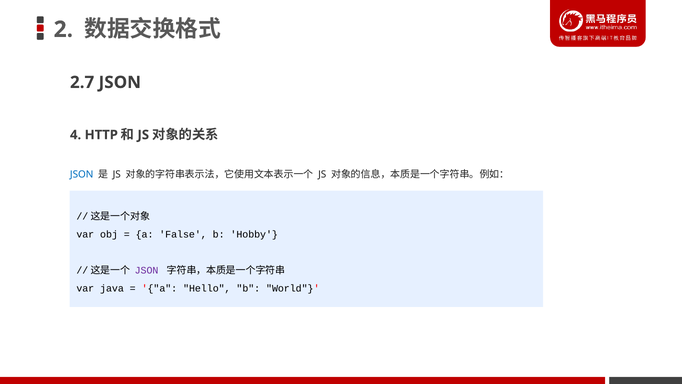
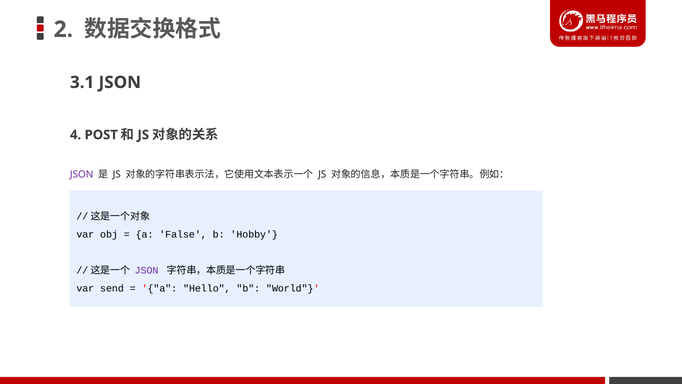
2.7: 2.7 -> 3.1
HTTP: HTTP -> POST
JSON at (82, 174) colour: blue -> purple
java: java -> send
